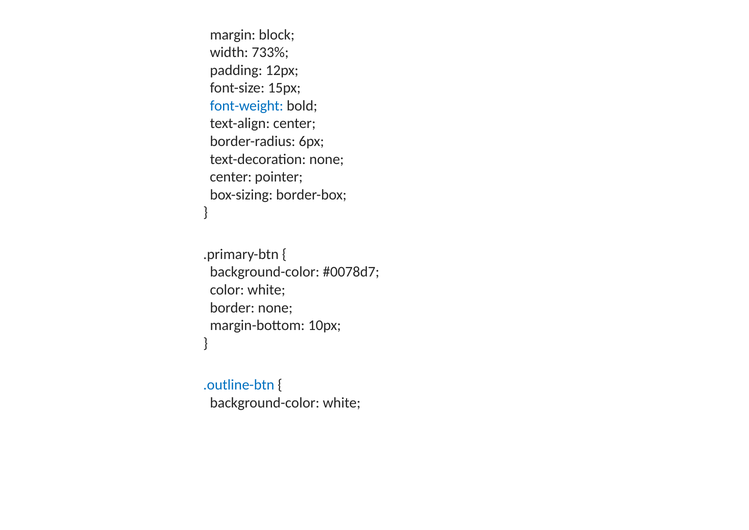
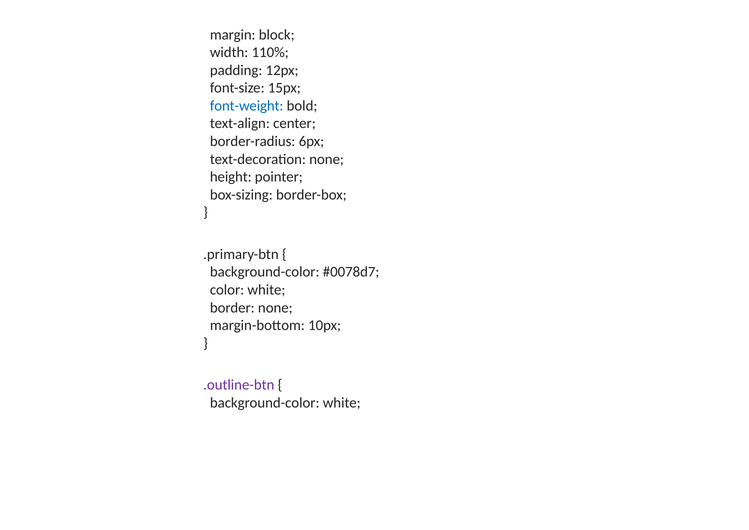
733%: 733% -> 110%
center at (231, 177): center -> height
.outline-btn colour: blue -> purple
